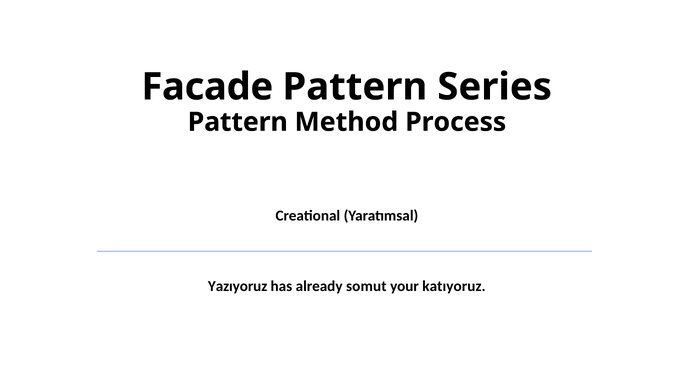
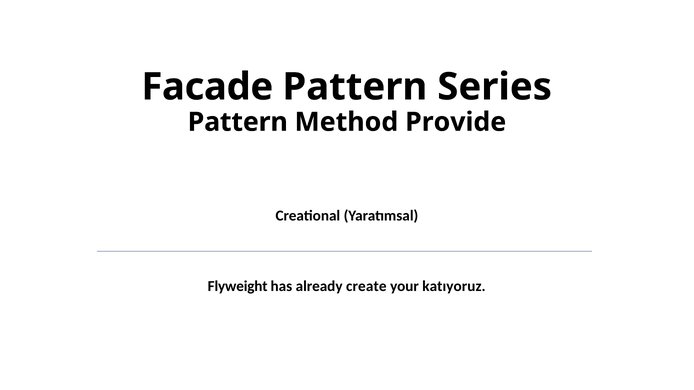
Process: Process -> Provide
Yazıyoruz: Yazıyoruz -> Flyweight
somut: somut -> create
